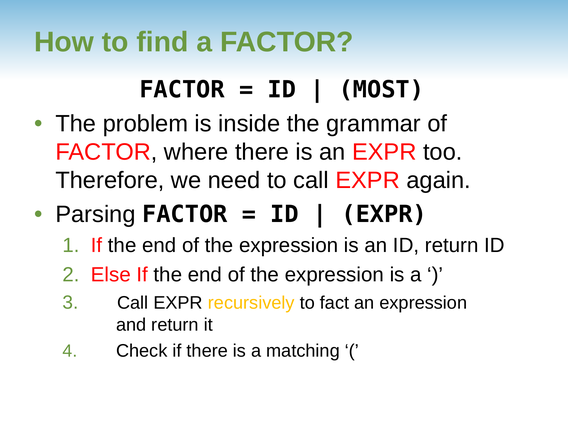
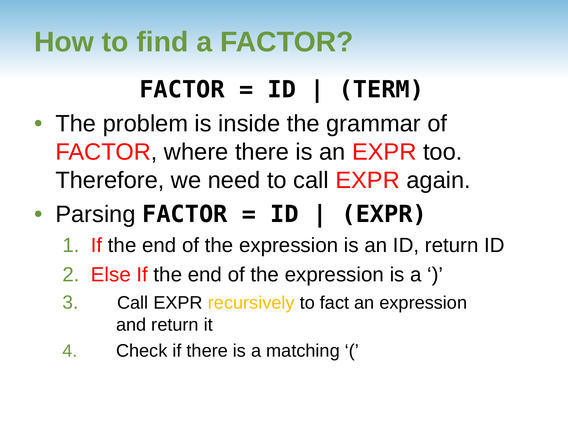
MOST: MOST -> TERM
